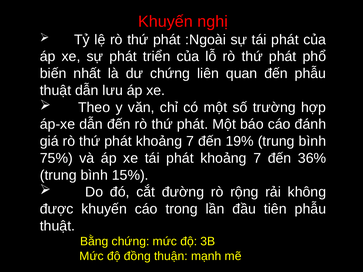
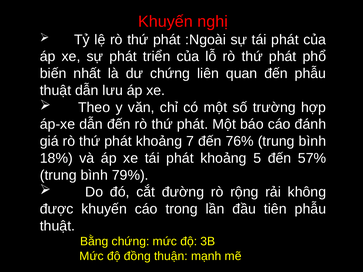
19%: 19% -> 76%
75%: 75% -> 18%
tái phát khoảng 7: 7 -> 5
36%: 36% -> 57%
15%: 15% -> 79%
